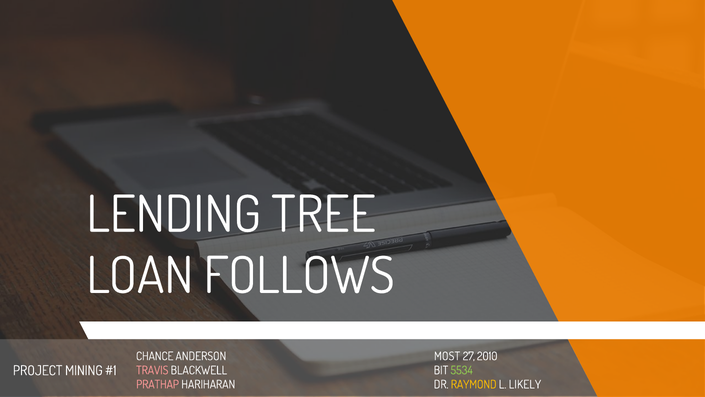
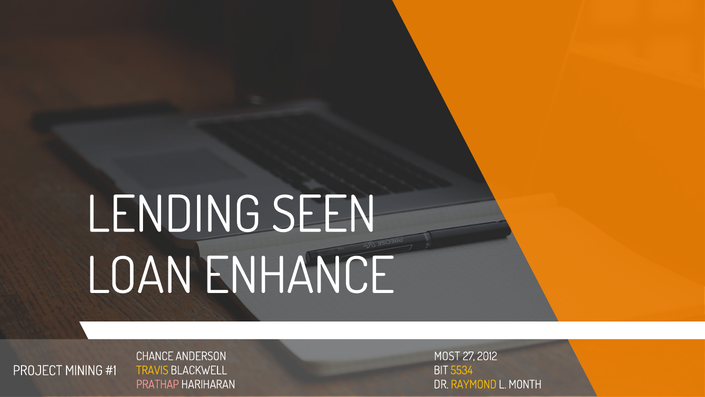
TREE: TREE -> SEEN
FOLLOWS: FOLLOWS -> ENHANCE
2010: 2010 -> 2012
TRAVIS colour: pink -> yellow
5534 colour: light green -> yellow
LIKELY: LIKELY -> MONTH
